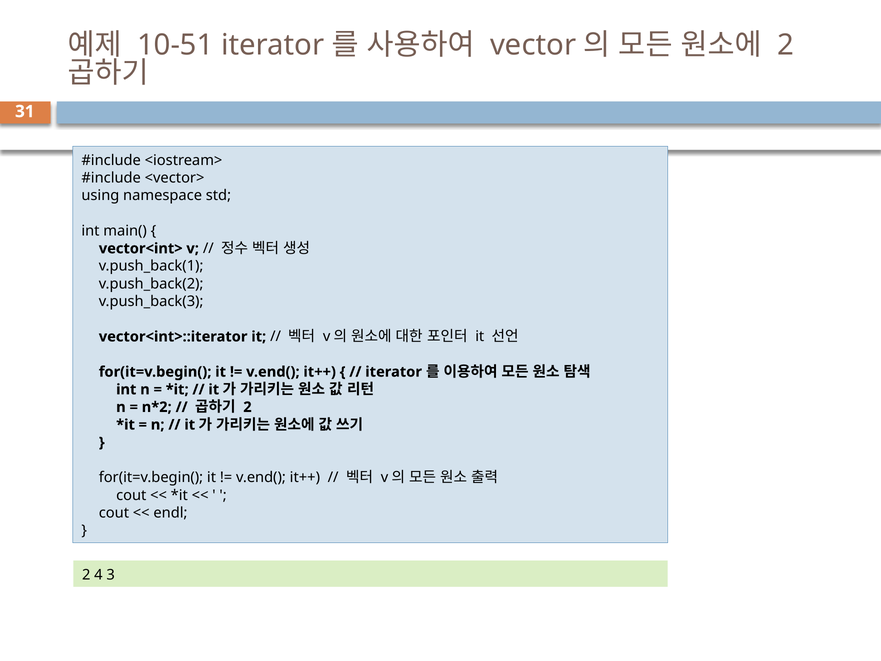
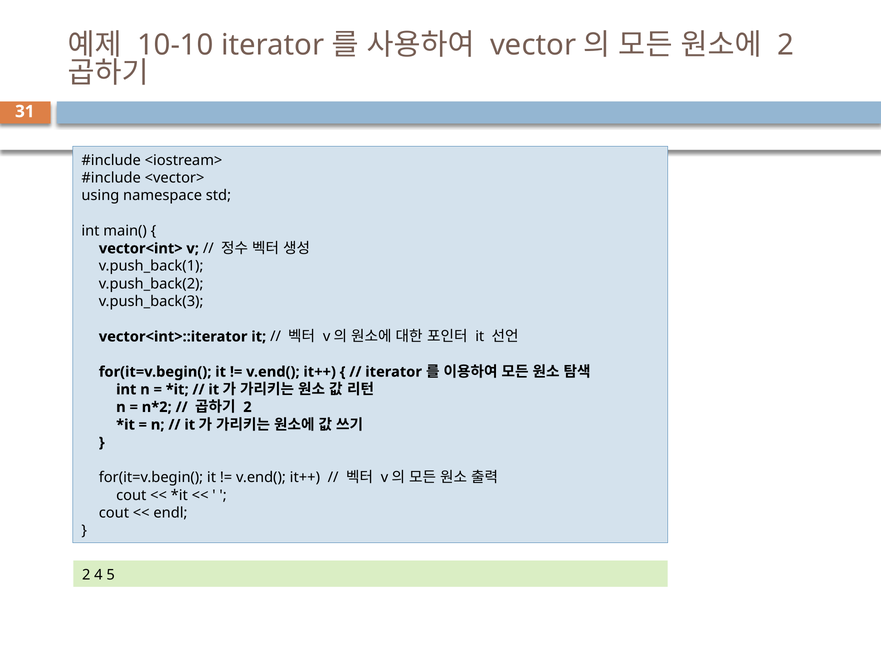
10-51: 10-51 -> 10-10
3: 3 -> 5
